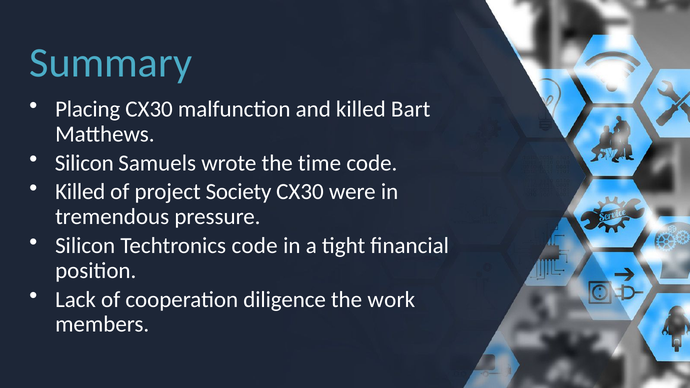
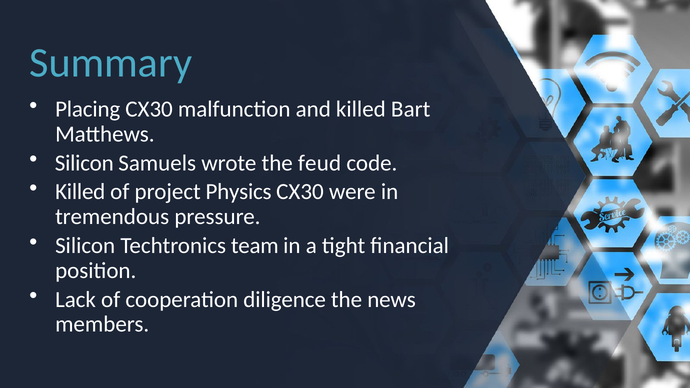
time: time -> feud
Society: Society -> Physics
Techtronics code: code -> team
work: work -> news
